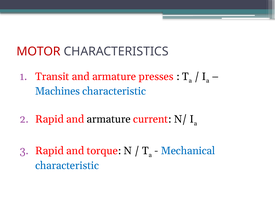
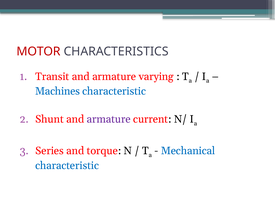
presses: presses -> varying
Rapid at (50, 119): Rapid -> Shunt
armature at (109, 119) colour: black -> purple
Rapid at (50, 150): Rapid -> Series
